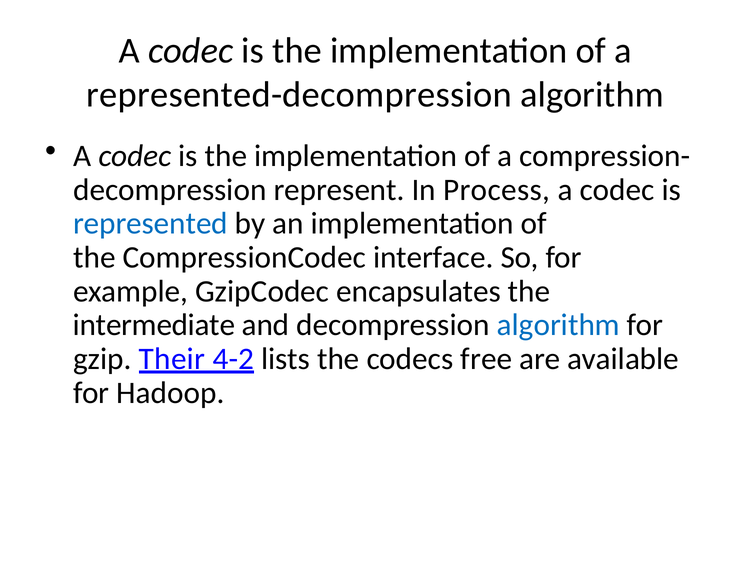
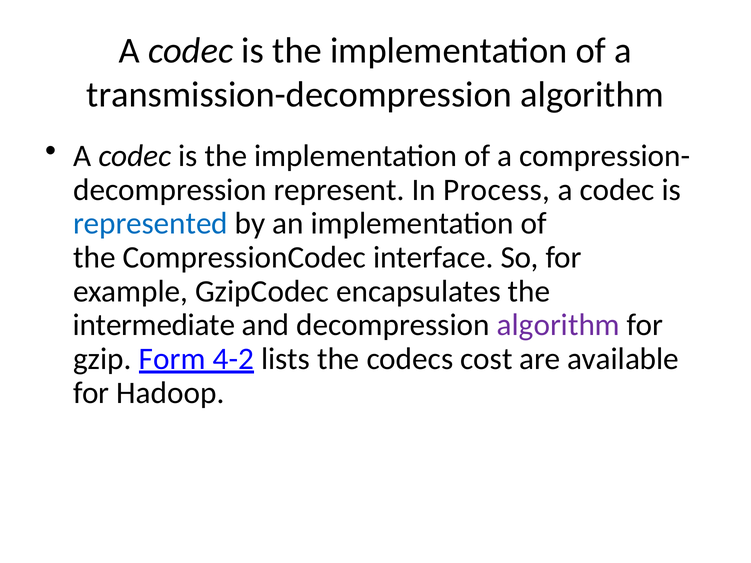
represented-decompression: represented-decompression -> transmission-decompression
algorithm at (558, 325) colour: blue -> purple
Their: Their -> Form
free: free -> cost
